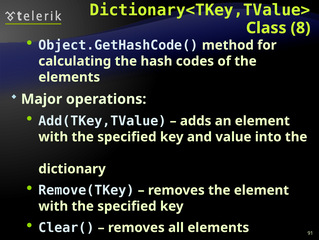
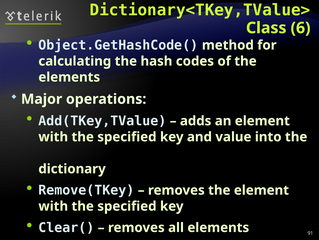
8: 8 -> 6
